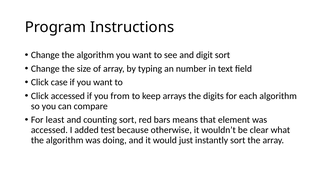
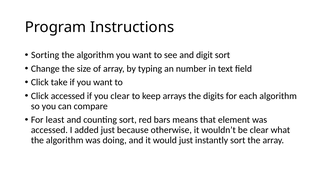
Change at (45, 55): Change -> Sorting
case: case -> take
you from: from -> clear
added test: test -> just
